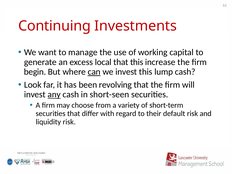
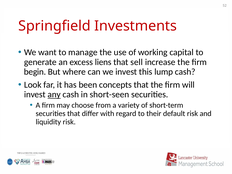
Continuing: Continuing -> Springfield
local: local -> liens
that this: this -> sell
can underline: present -> none
revolving: revolving -> concepts
